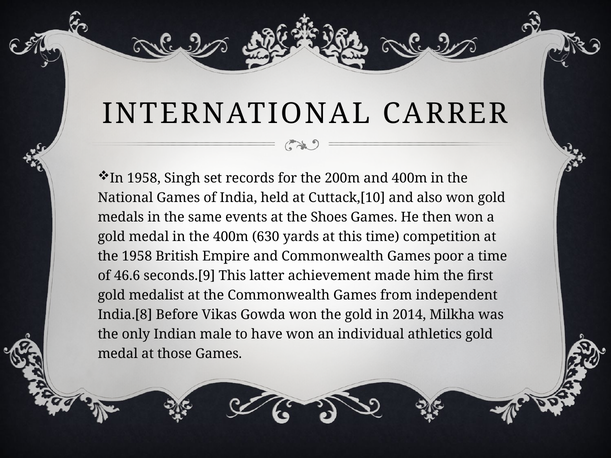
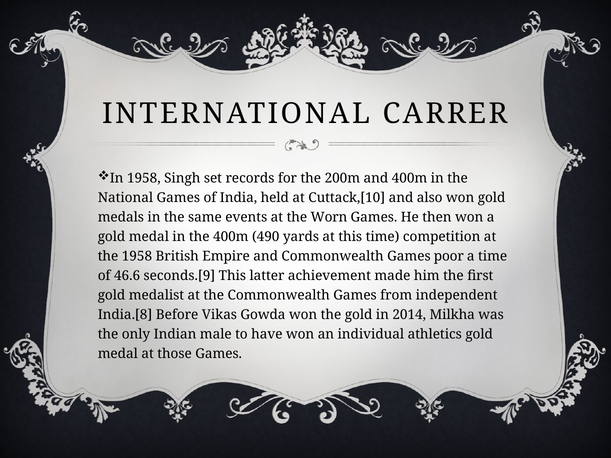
Shoes: Shoes -> Worn
630: 630 -> 490
